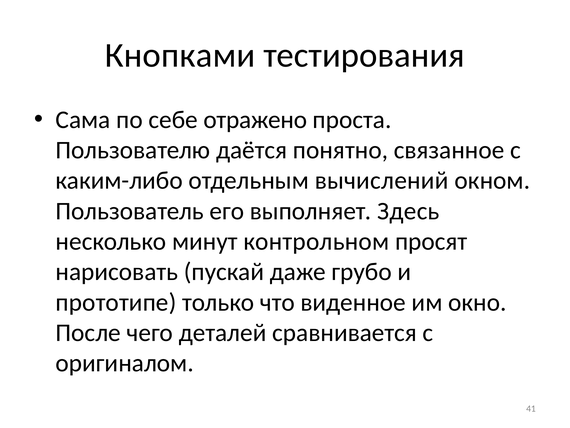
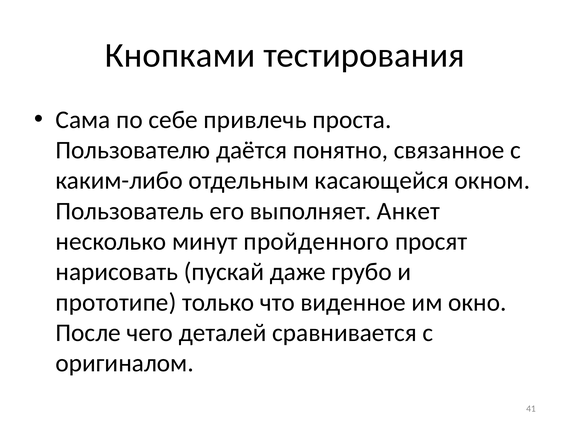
отражено: отражено -> привлечь
вычислений: вычислений -> касающейся
Здесь: Здесь -> Анкет
контрольном: контрольном -> пройденного
